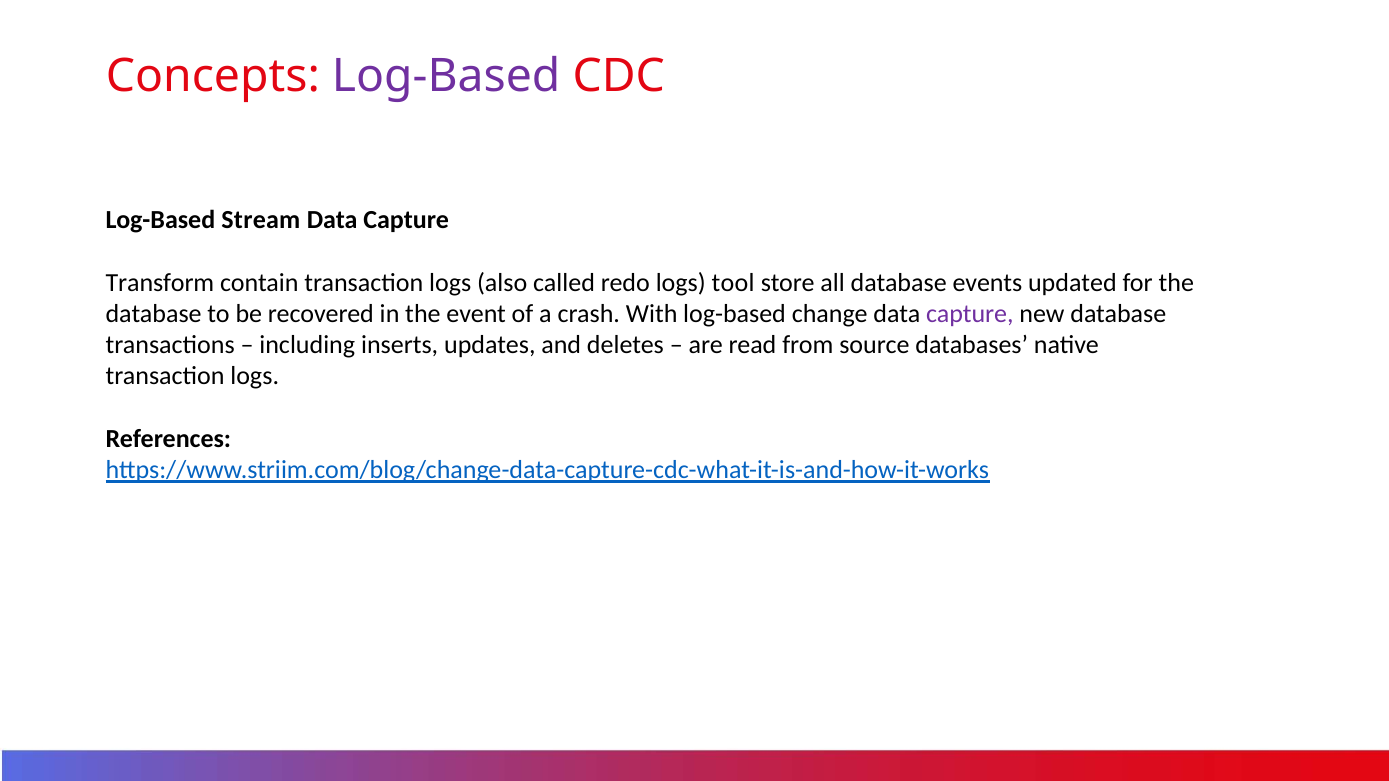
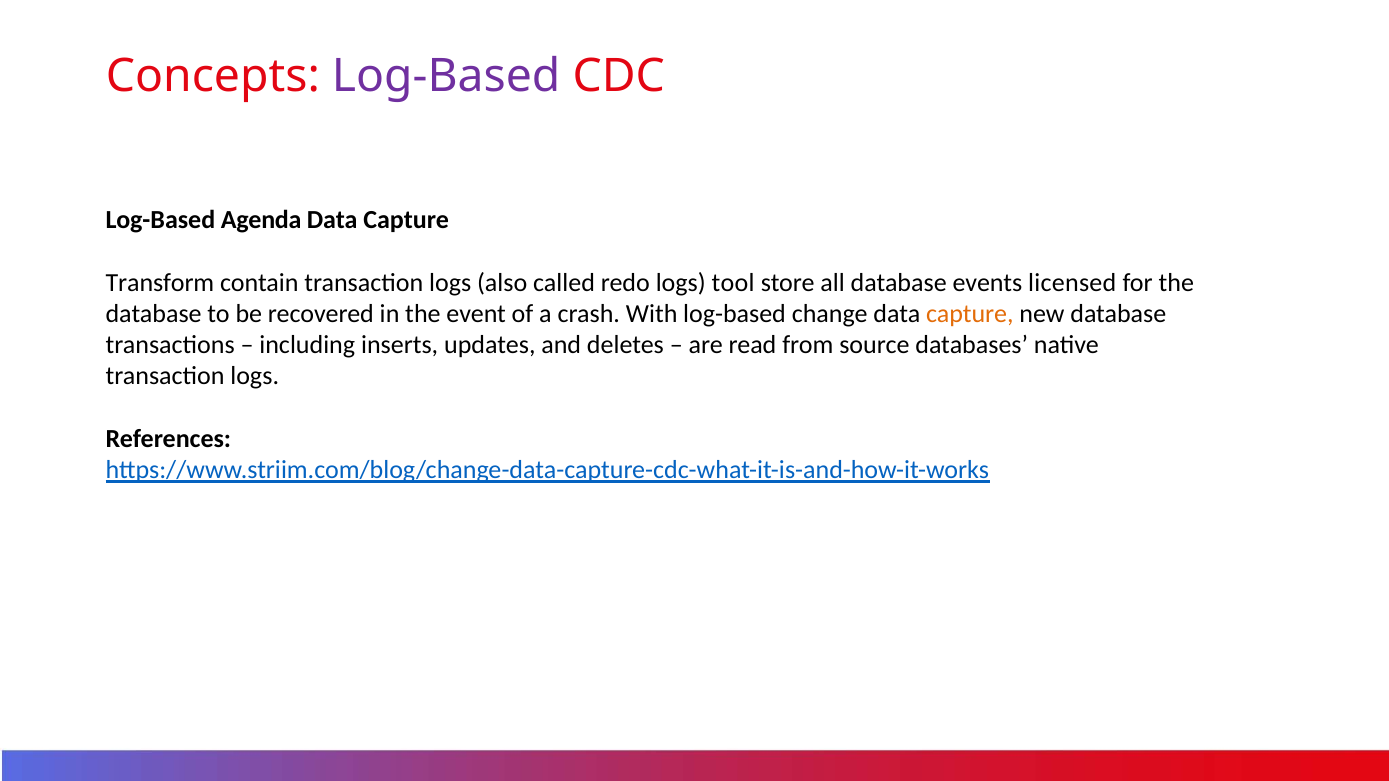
Stream: Stream -> Agenda
updated: updated -> licensed
capture at (970, 314) colour: purple -> orange
